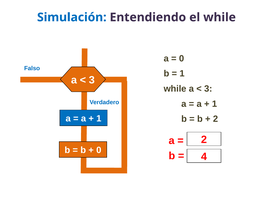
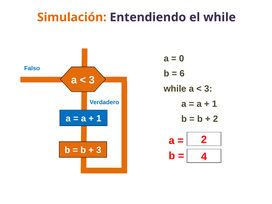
Simulación colour: blue -> orange
1 at (182, 74): 1 -> 6
0 at (99, 150): 0 -> 3
